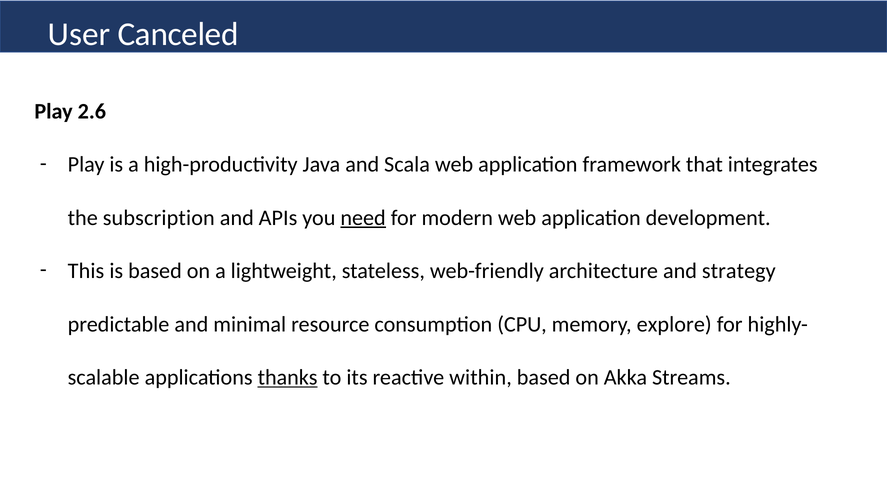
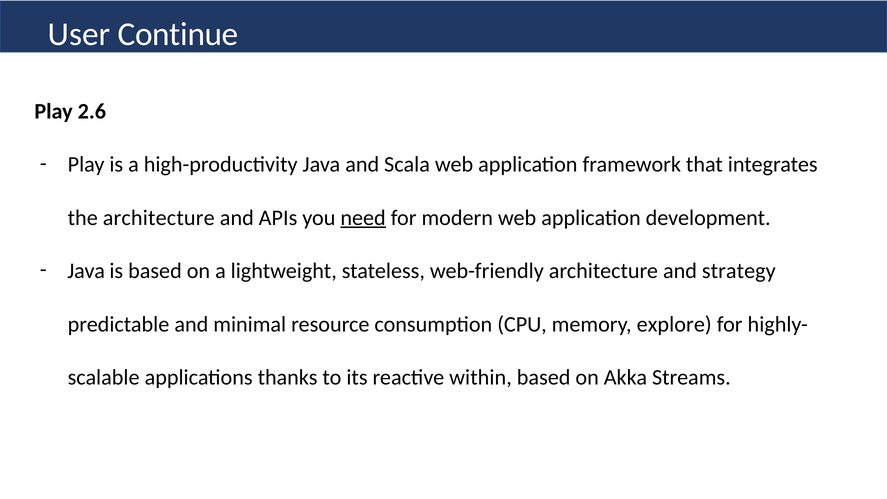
Canceled: Canceled -> Continue
the subscription: subscription -> architecture
This at (86, 271): This -> Java
thanks underline: present -> none
